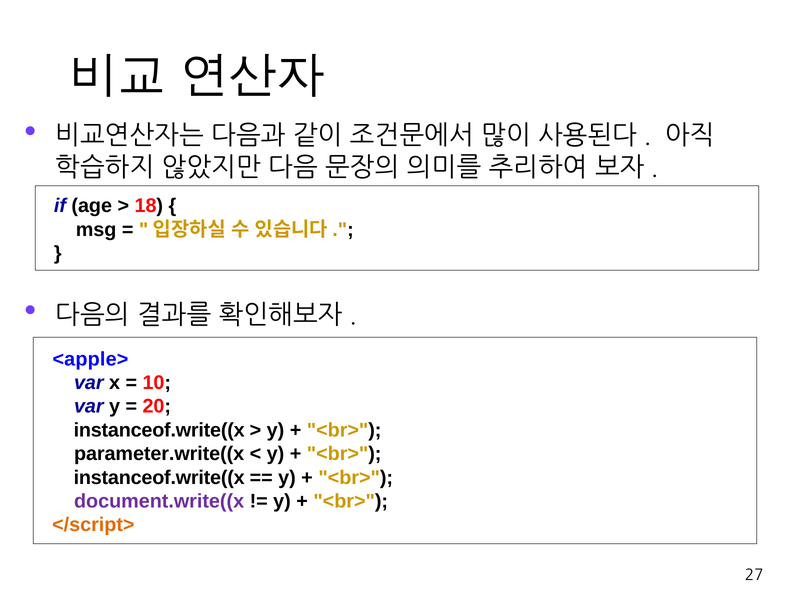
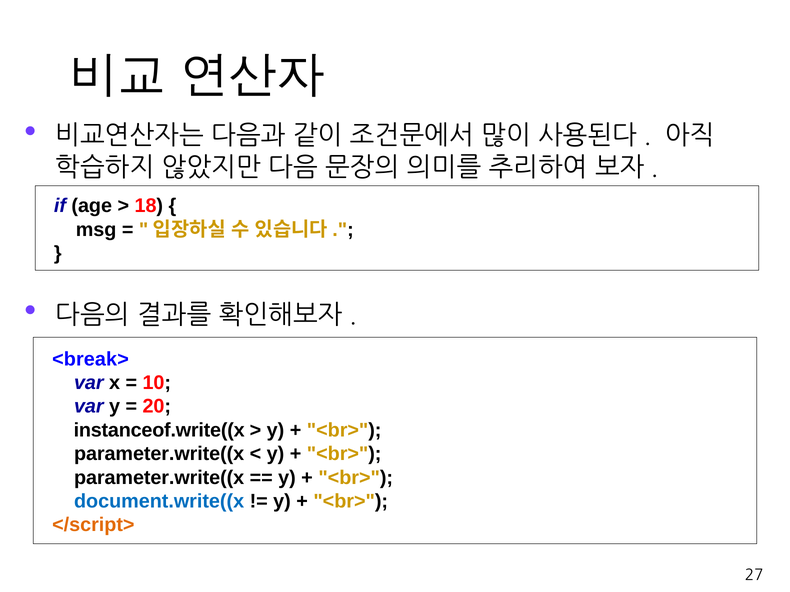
<apple>: <apple> -> <break>
instanceof.write((x at (159, 478): instanceof.write((x -> parameter.write((x
document.write((x colour: purple -> blue
